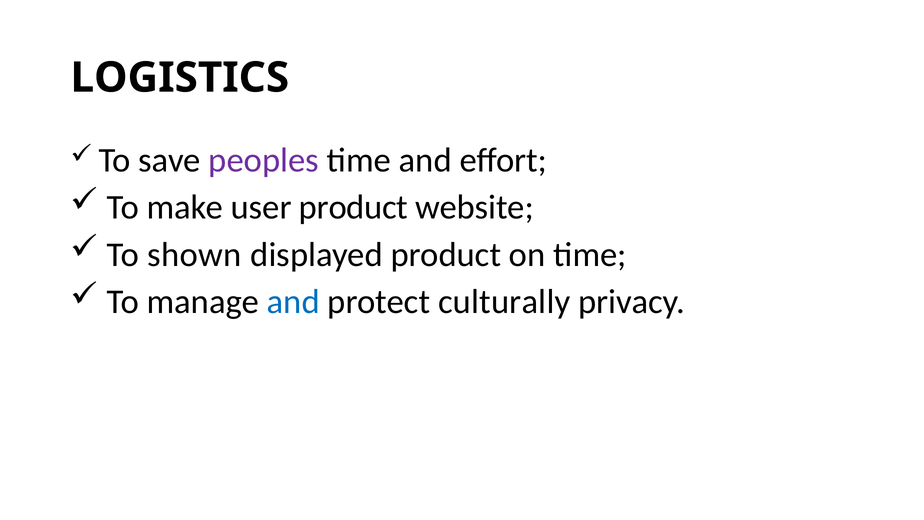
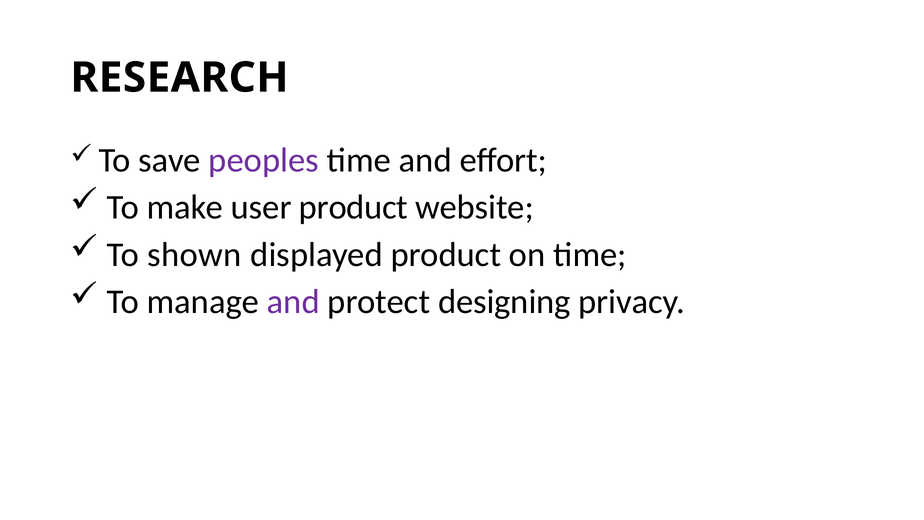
LOGISTICS: LOGISTICS -> RESEARCH
and at (293, 302) colour: blue -> purple
culturally: culturally -> designing
